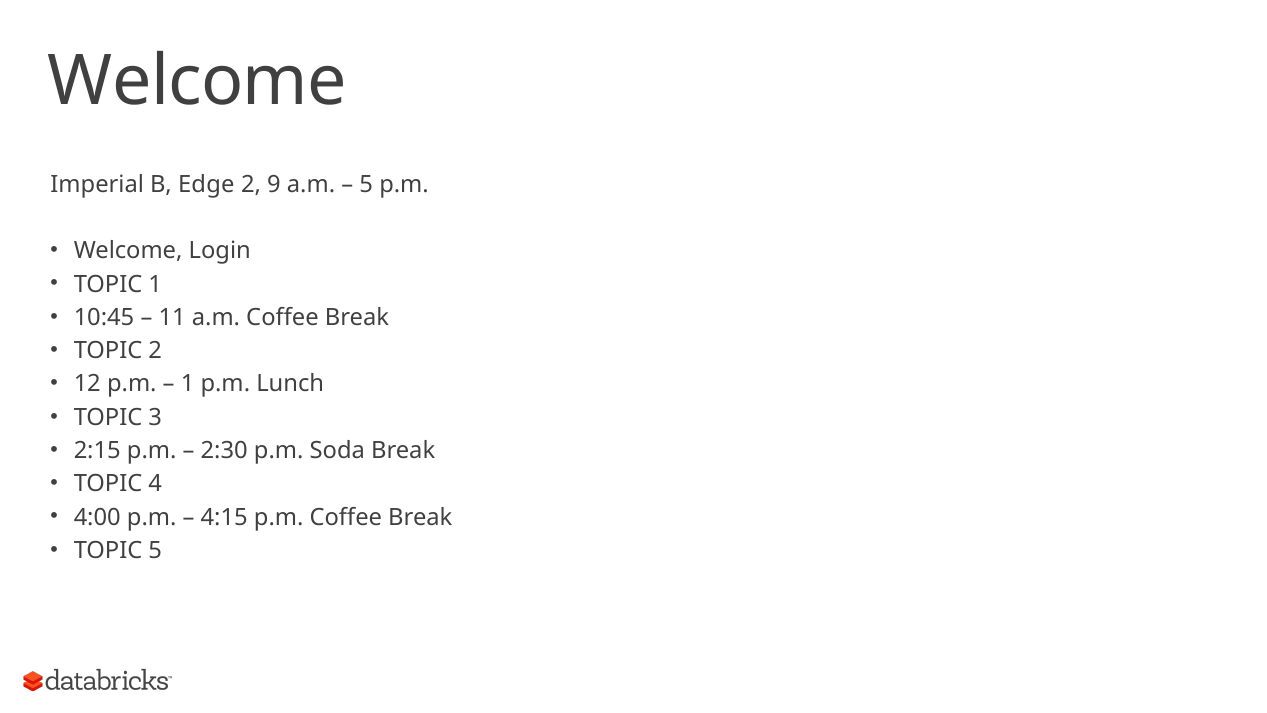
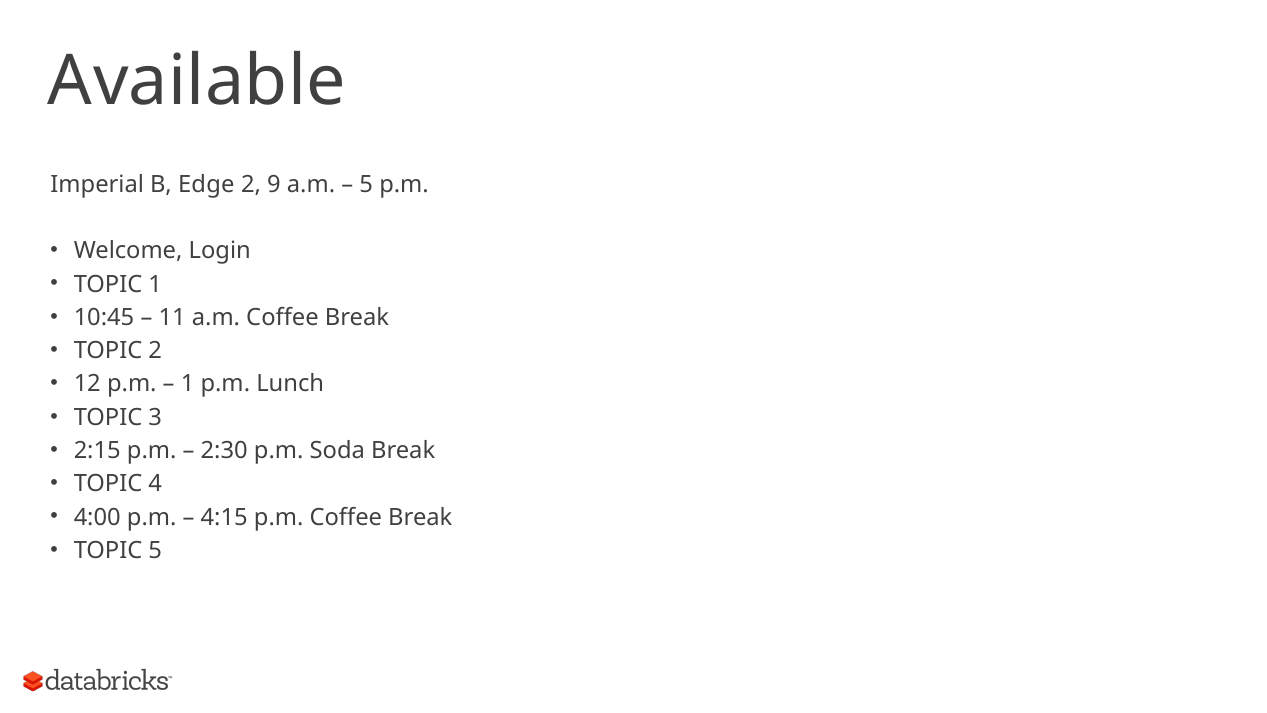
Welcome at (198, 82): Welcome -> Available
